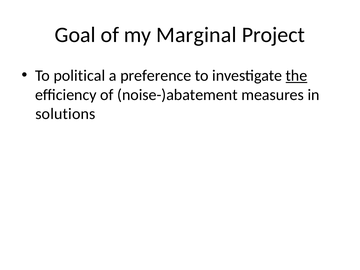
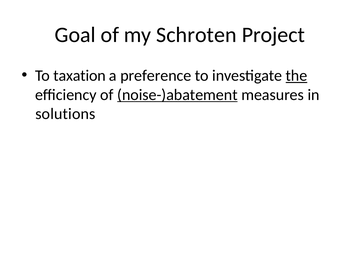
Marginal: Marginal -> Schroten
political: political -> taxation
noise-)abatement underline: none -> present
